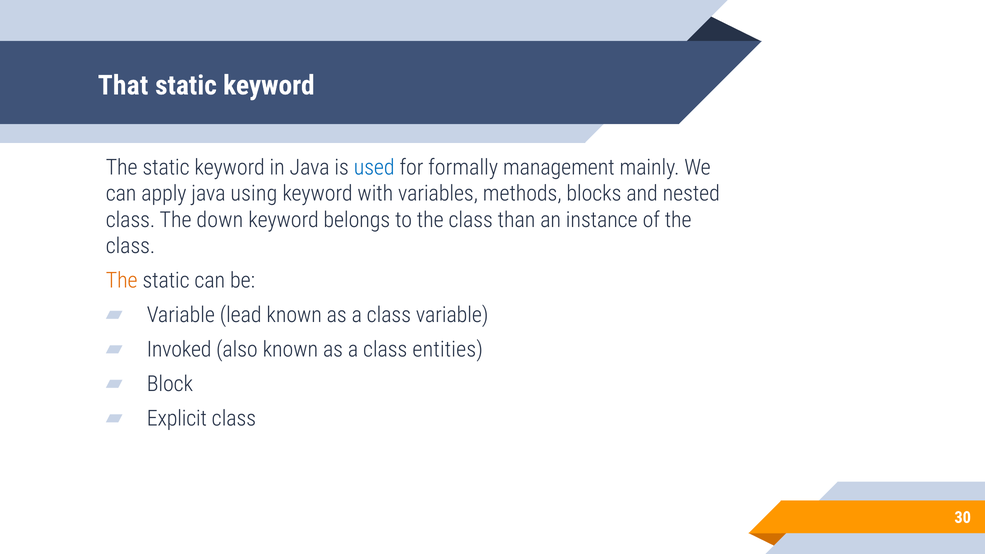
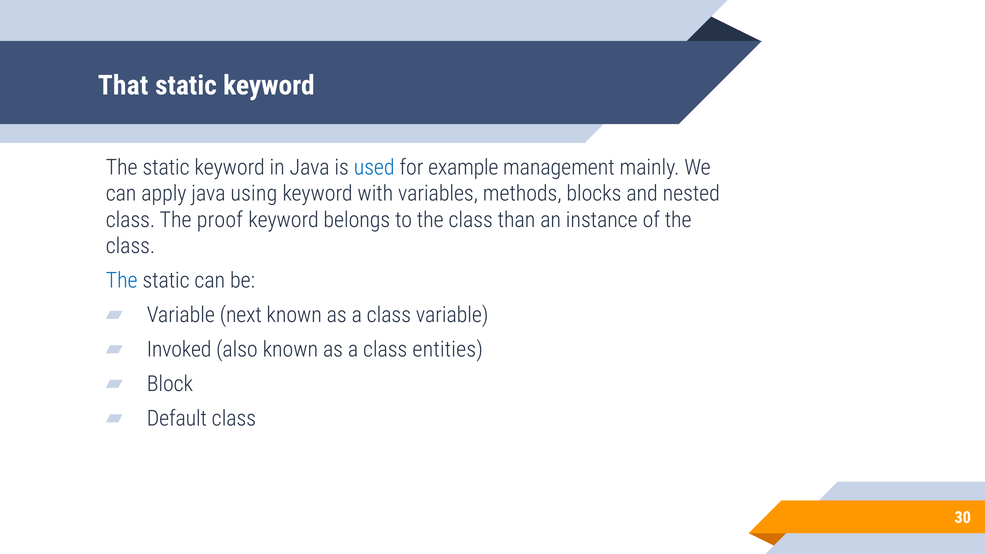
formally: formally -> example
down: down -> proof
The at (122, 281) colour: orange -> blue
lead: lead -> next
Explicit: Explicit -> Default
